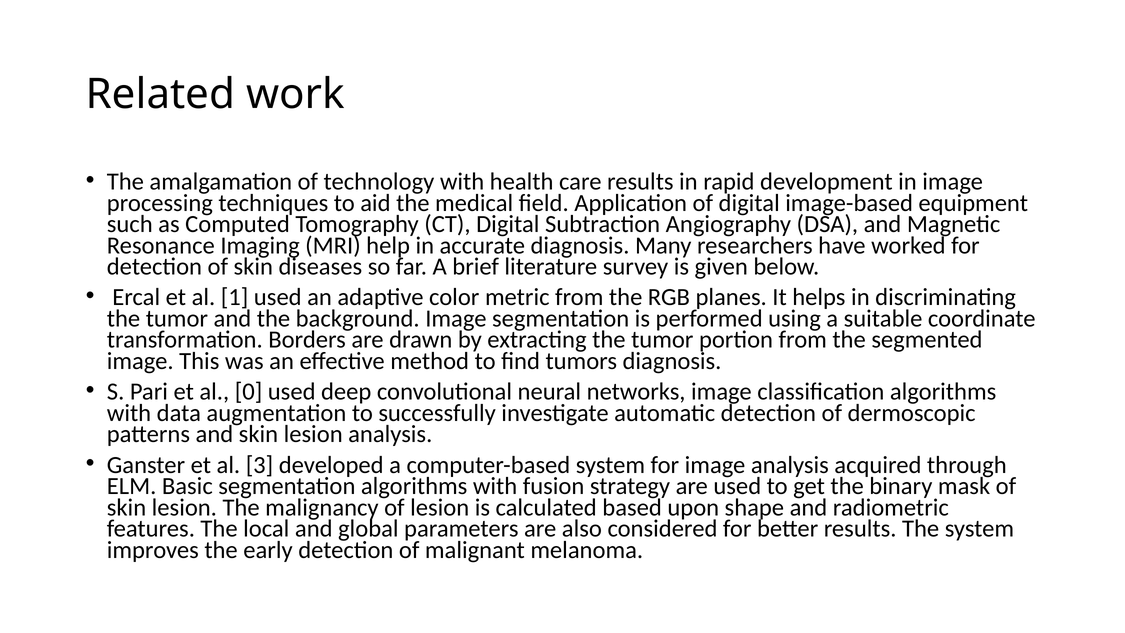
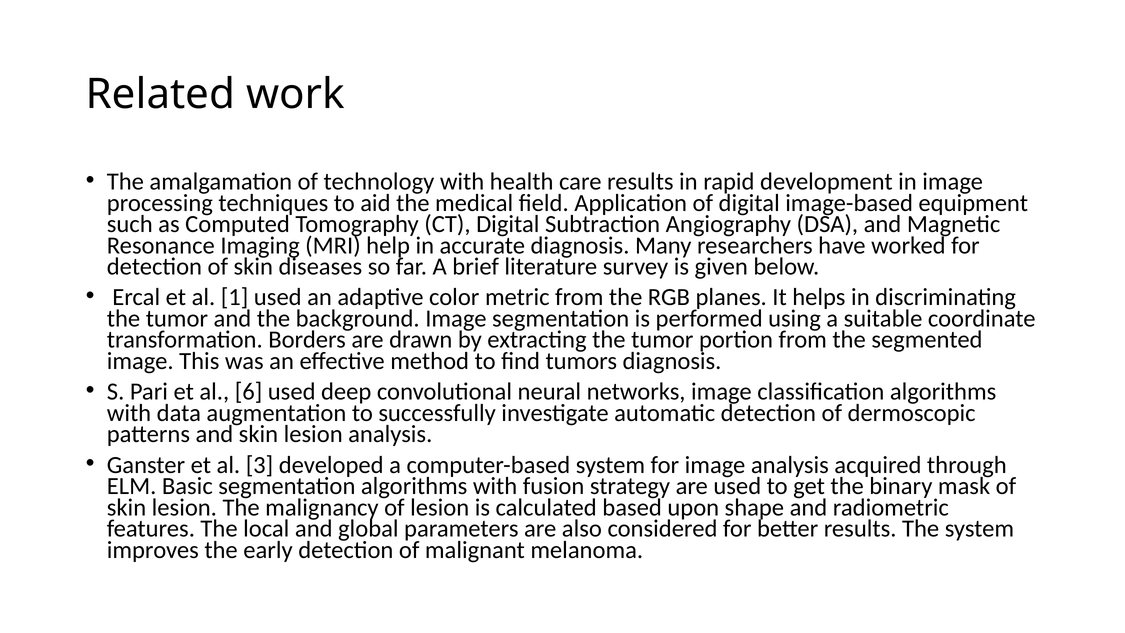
0: 0 -> 6
